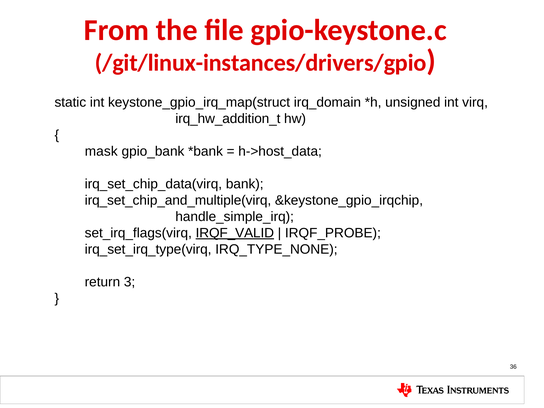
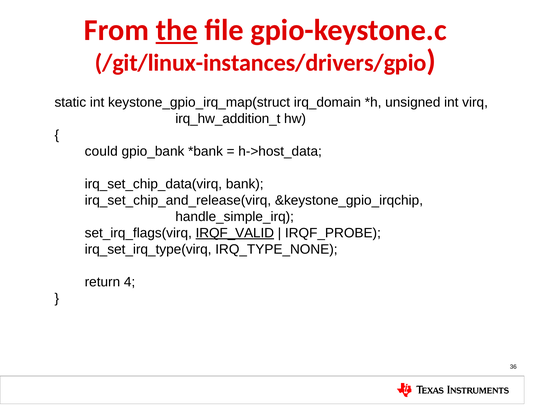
the underline: none -> present
mask: mask -> could
irq_set_chip_and_multiple(virq: irq_set_chip_and_multiple(virq -> irq_set_chip_and_release(virq
3: 3 -> 4
